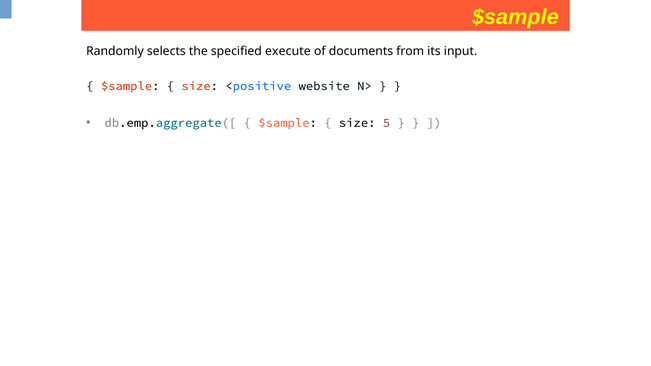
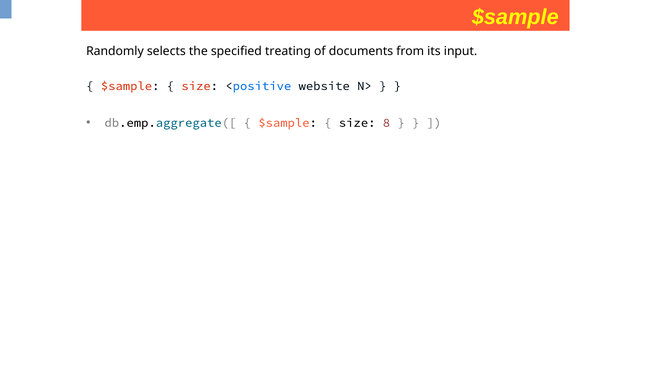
execute: execute -> treating
5: 5 -> 8
